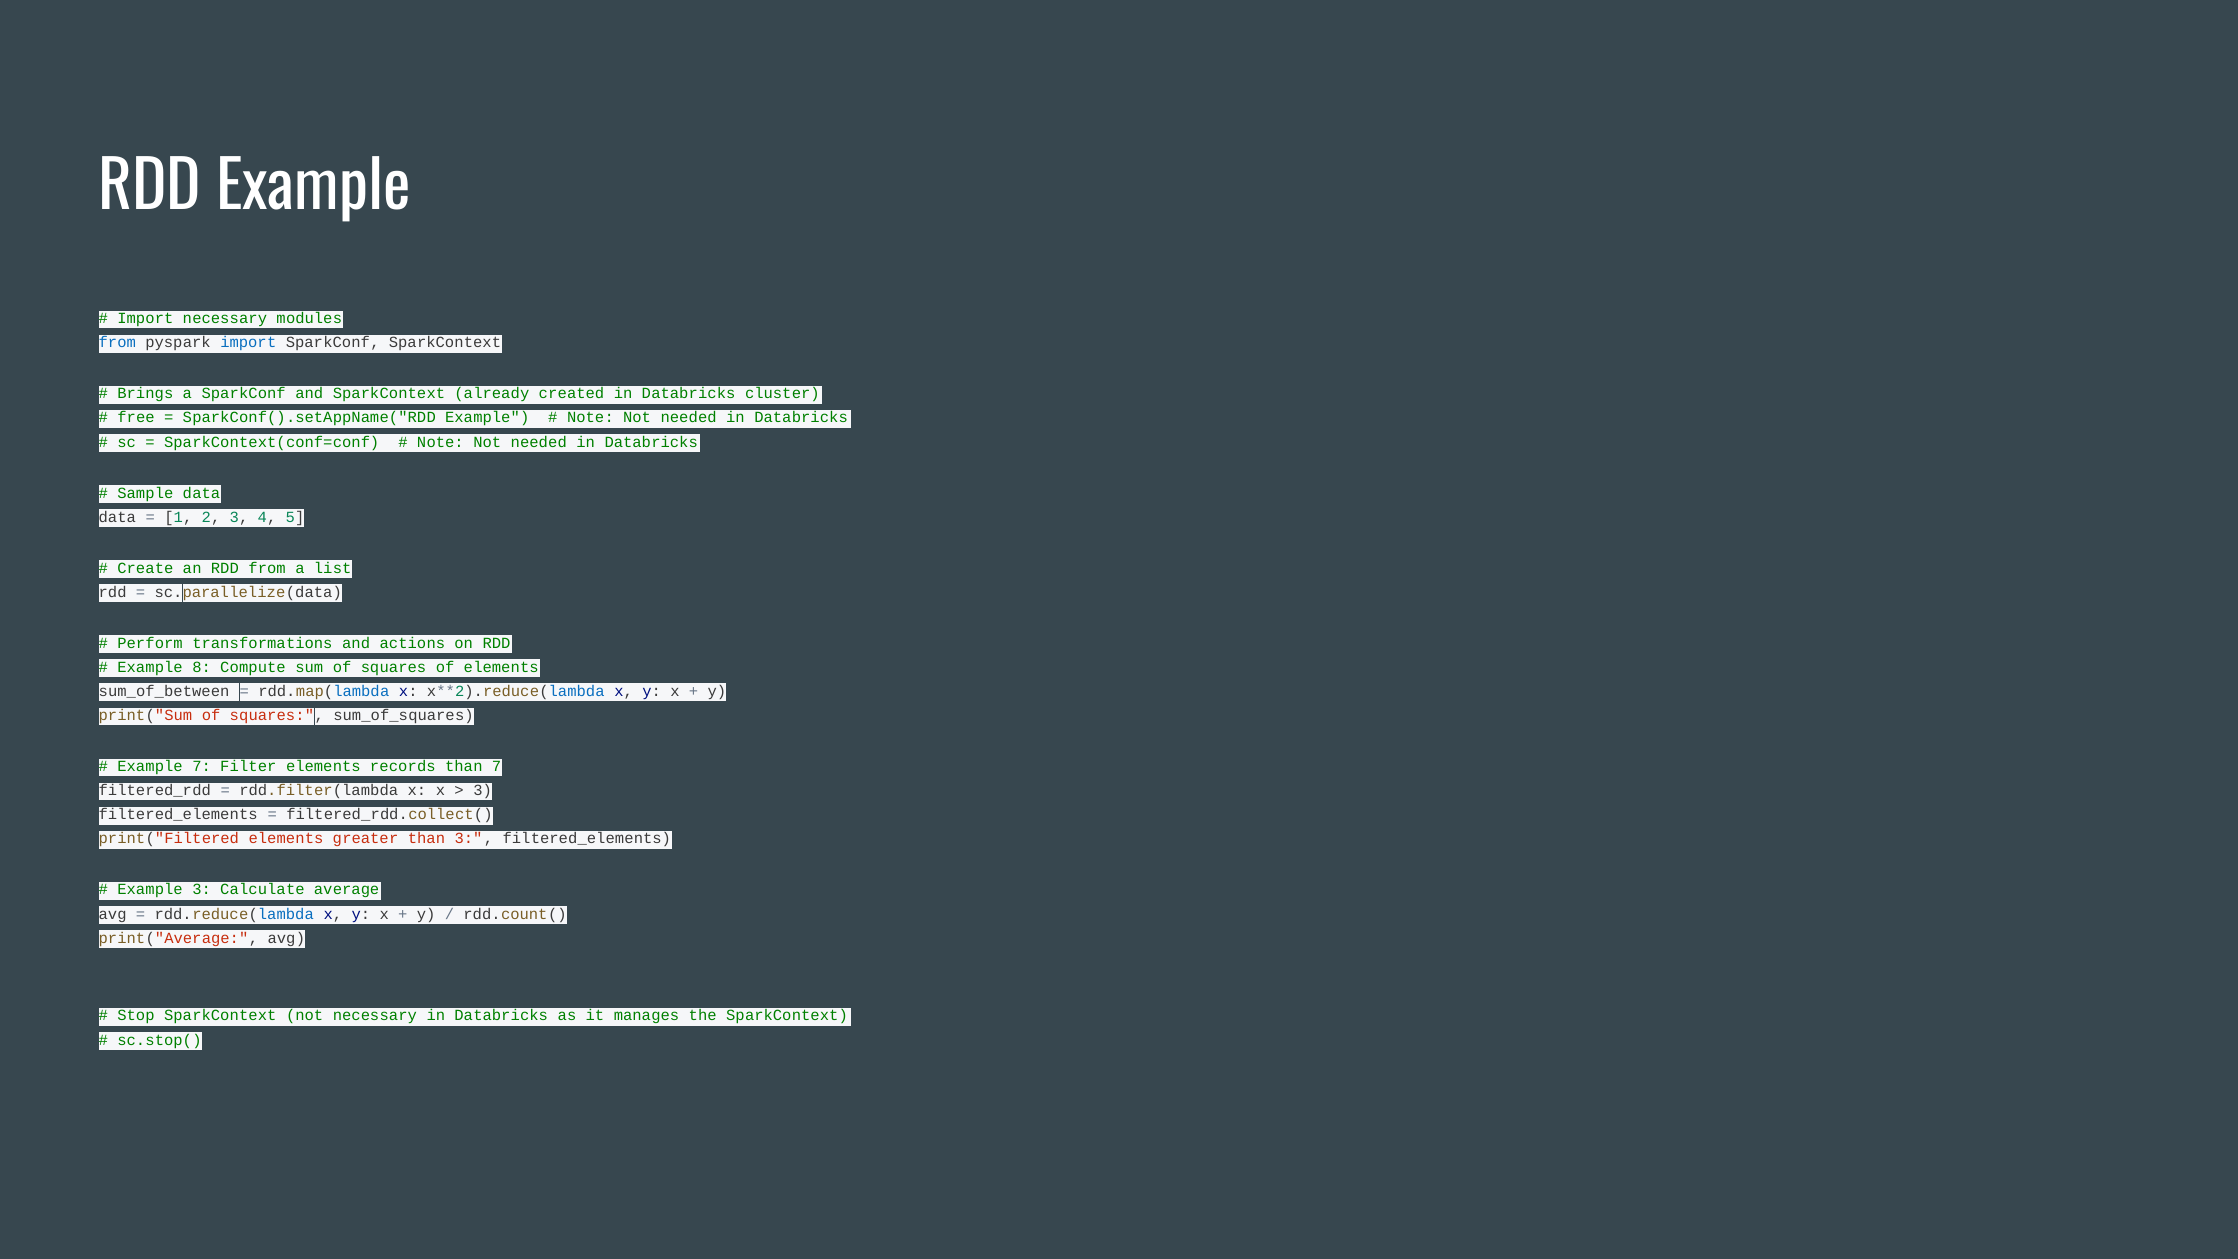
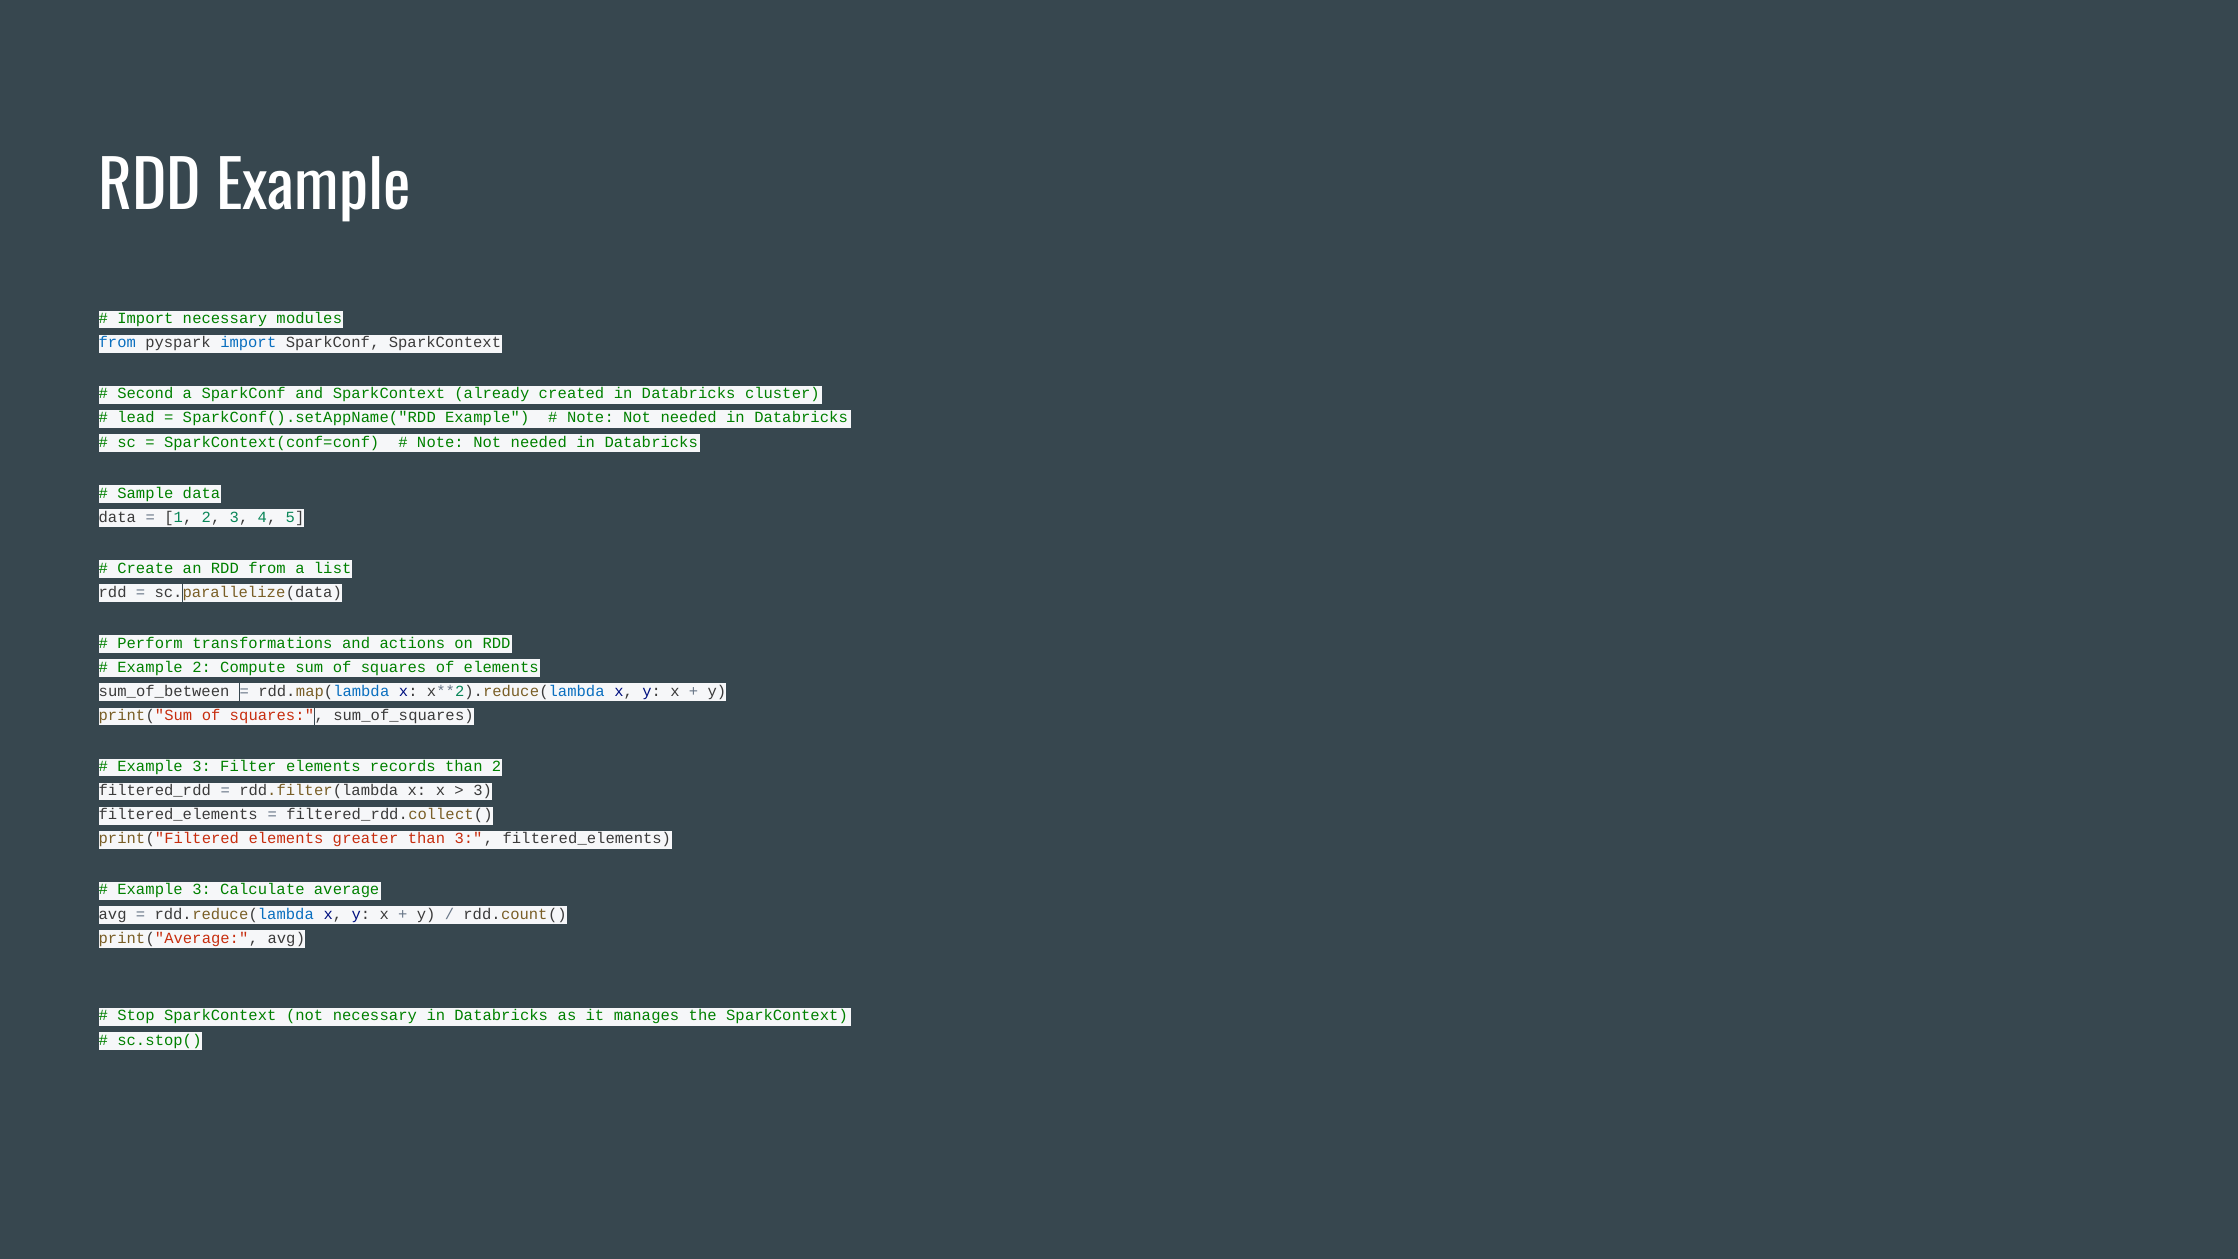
Brings: Brings -> Second
free: free -> lead
Example 8: 8 -> 2
7 at (202, 766): 7 -> 3
than 7: 7 -> 2
